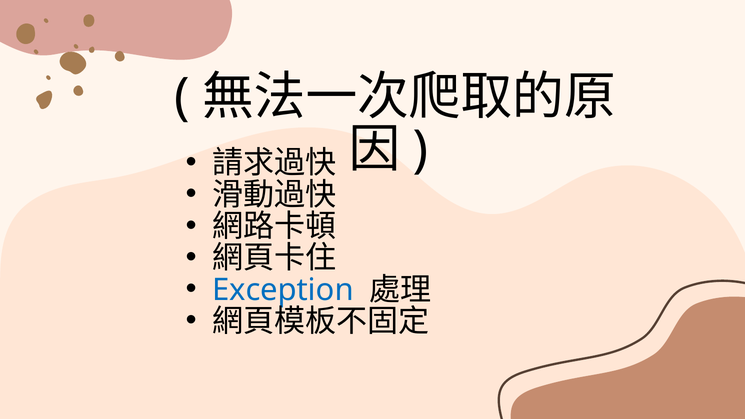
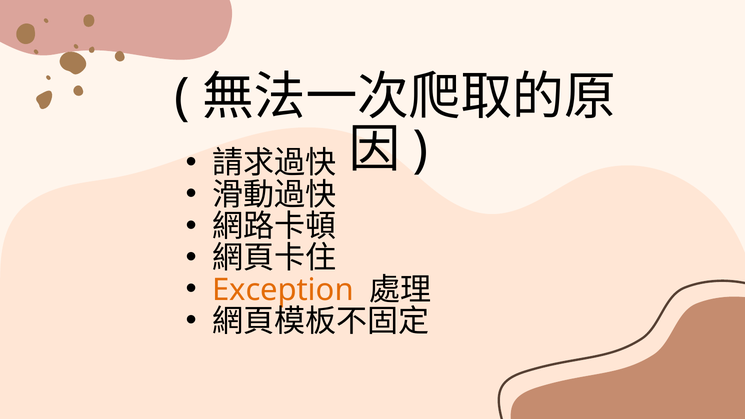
Exception colour: blue -> orange
